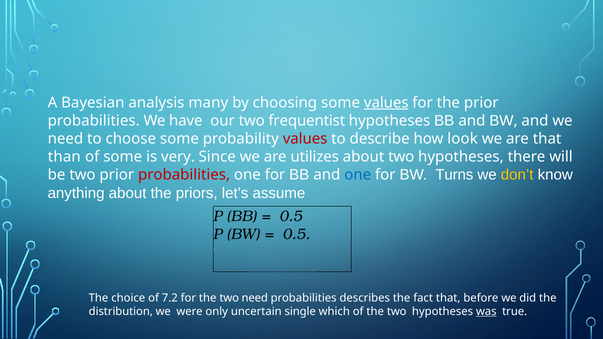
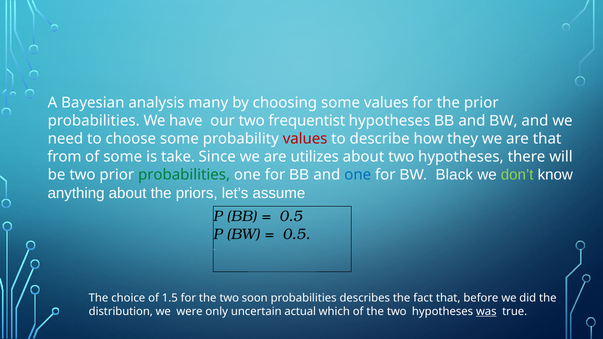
values at (386, 103) underline: present -> none
look: look -> they
than: than -> from
very: very -> take
probabilities at (184, 175) colour: red -> green
Turns: Turns -> Black
don’t colour: yellow -> light green
7.2: 7.2 -> 1.5
two need: need -> soon
single: single -> actual
